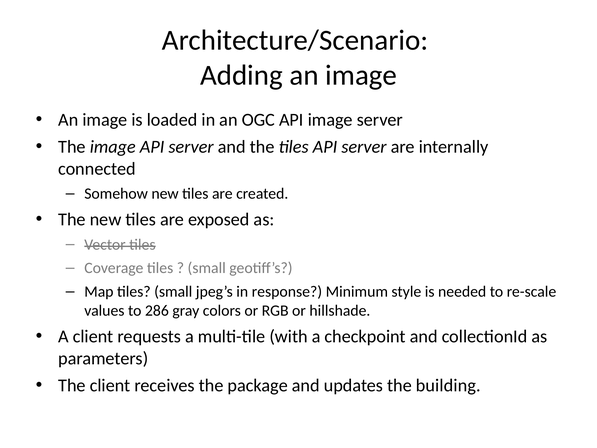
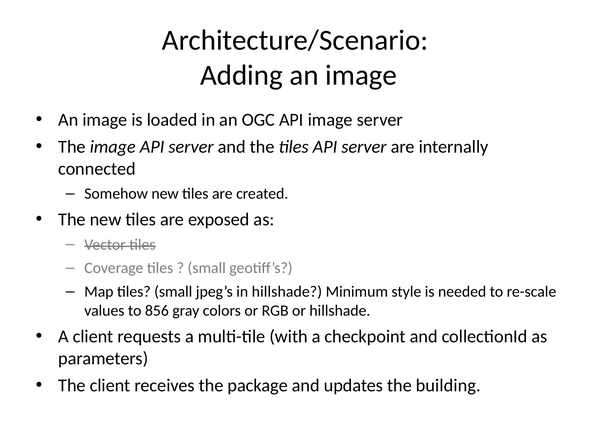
in response: response -> hillshade
286: 286 -> 856
